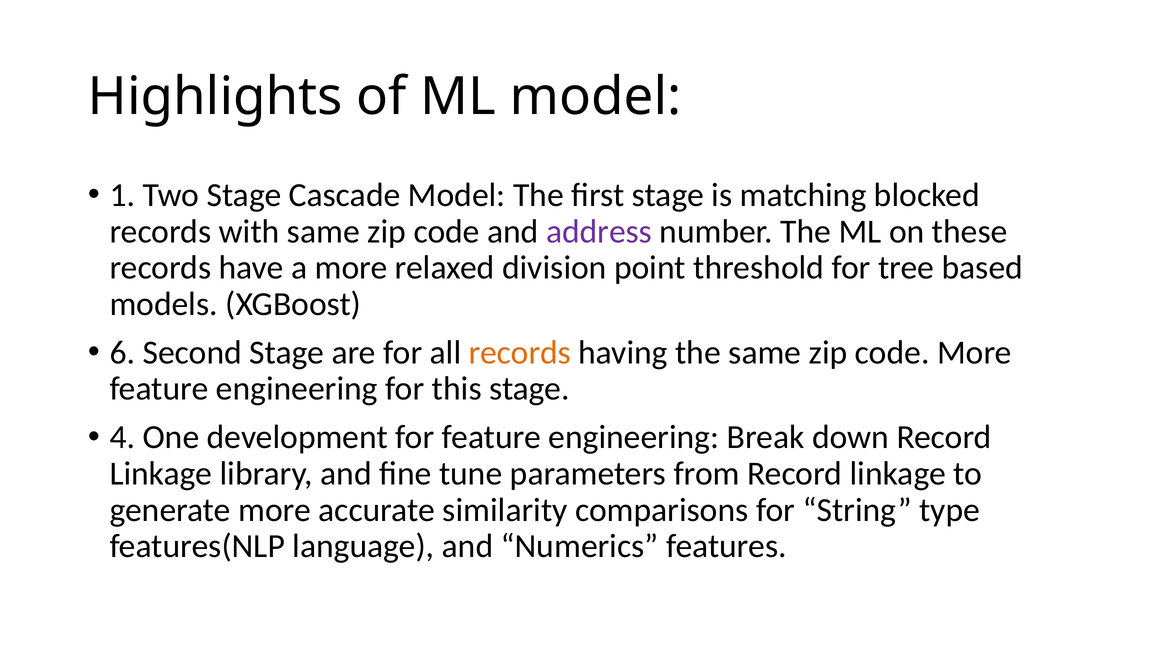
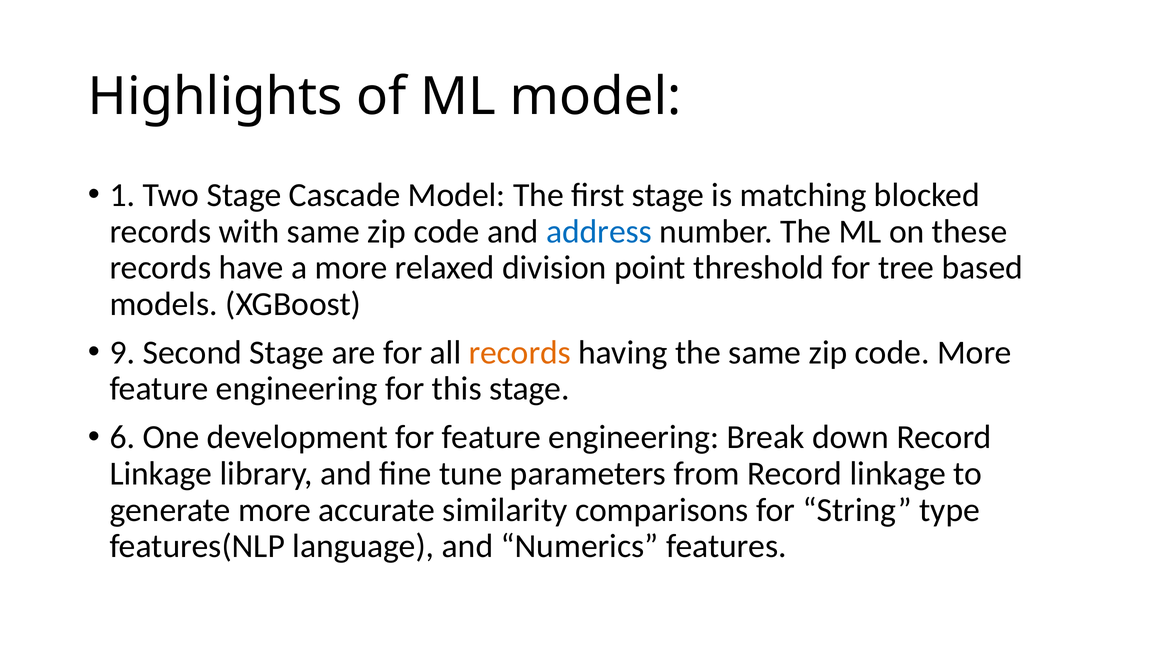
address colour: purple -> blue
6: 6 -> 9
4: 4 -> 6
